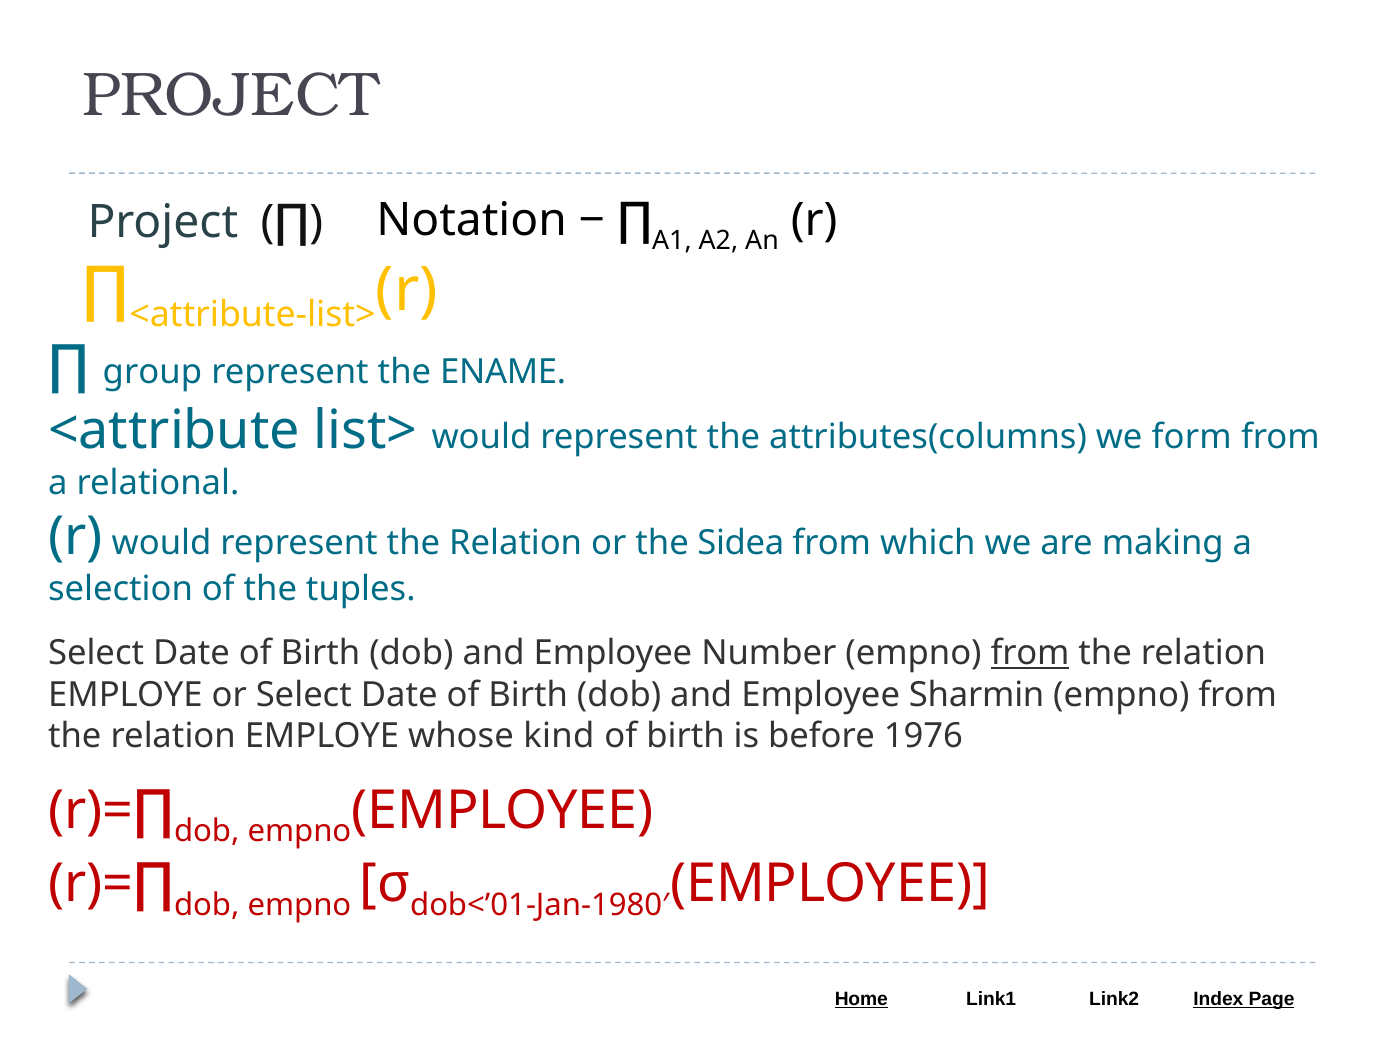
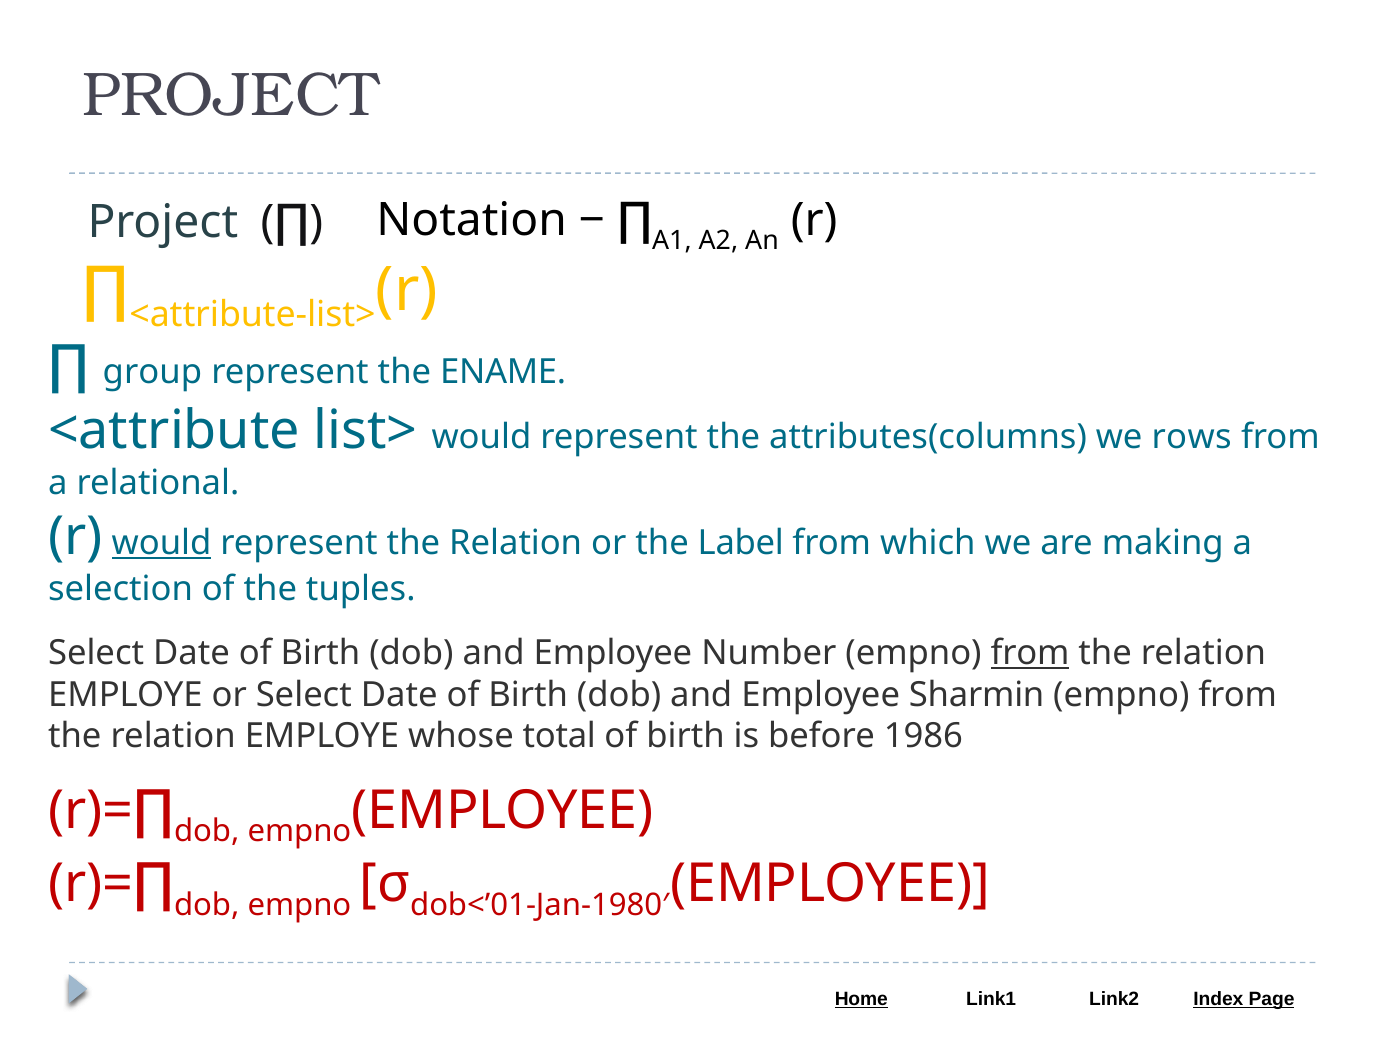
form: form -> rows
would at (162, 543) underline: none -> present
Sidea: Sidea -> Label
kind: kind -> total
1976: 1976 -> 1986
